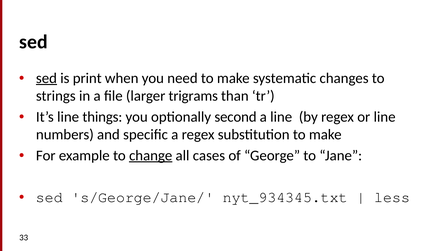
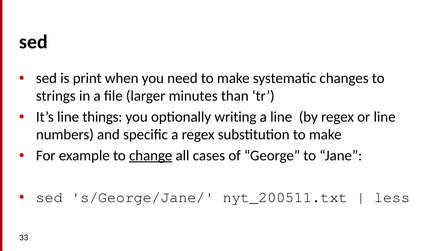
sed at (46, 78) underline: present -> none
trigrams: trigrams -> minutes
second: second -> writing
nyt_934345.txt: nyt_934345.txt -> nyt_200511.txt
